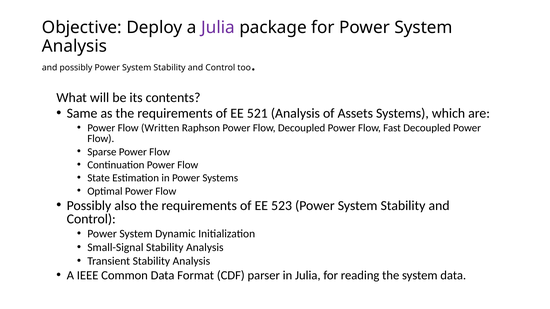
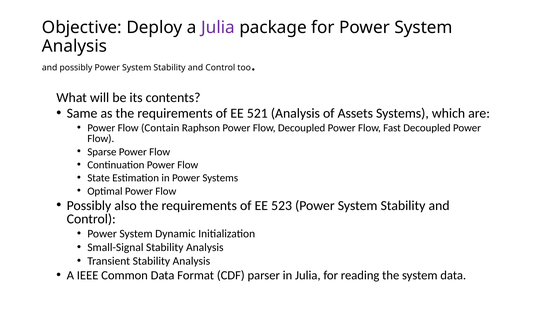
Written: Written -> Contain
